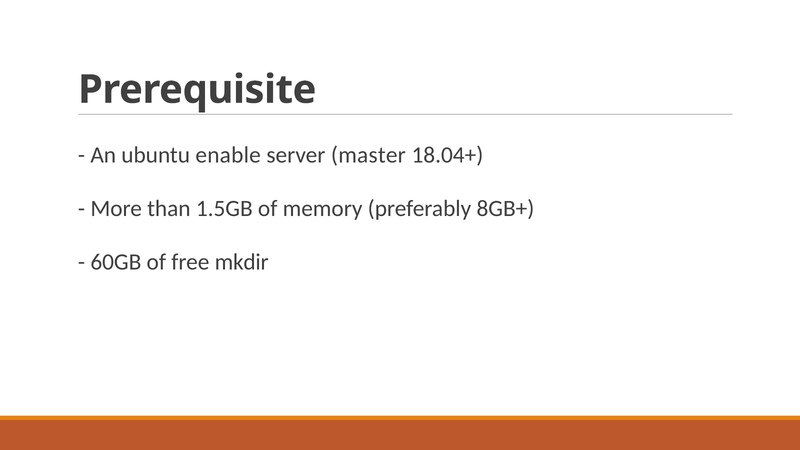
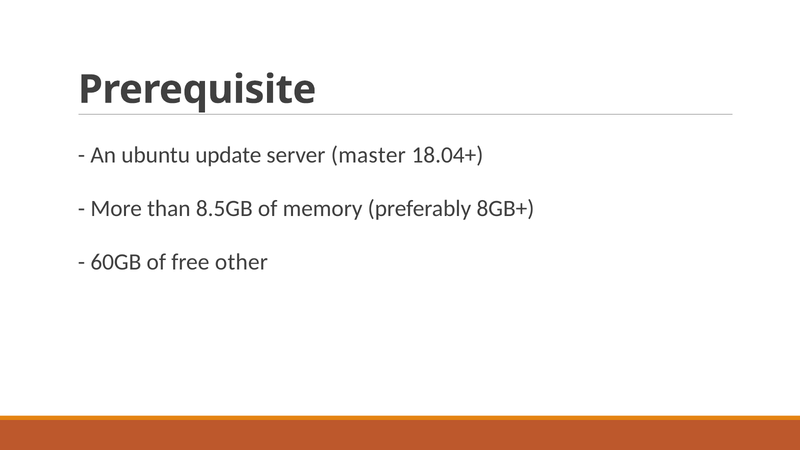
enable: enable -> update
1.5GB: 1.5GB -> 8.5GB
mkdir: mkdir -> other
